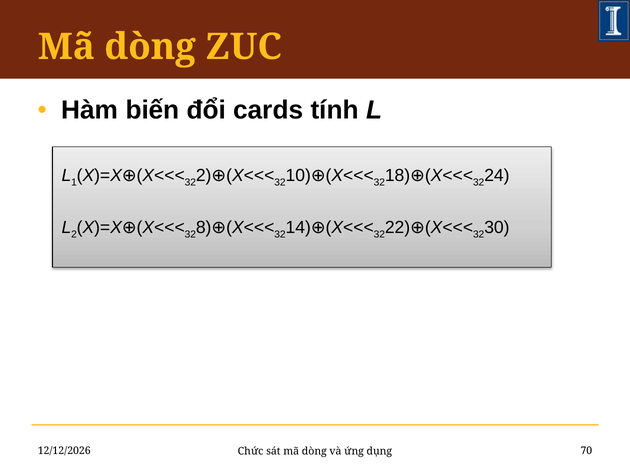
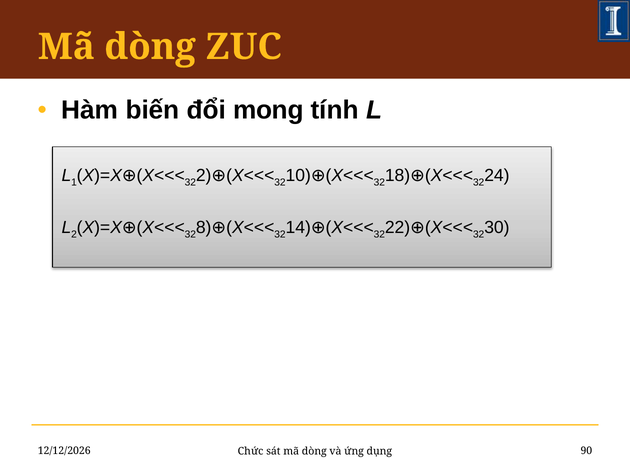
cards: cards -> mong
70: 70 -> 90
